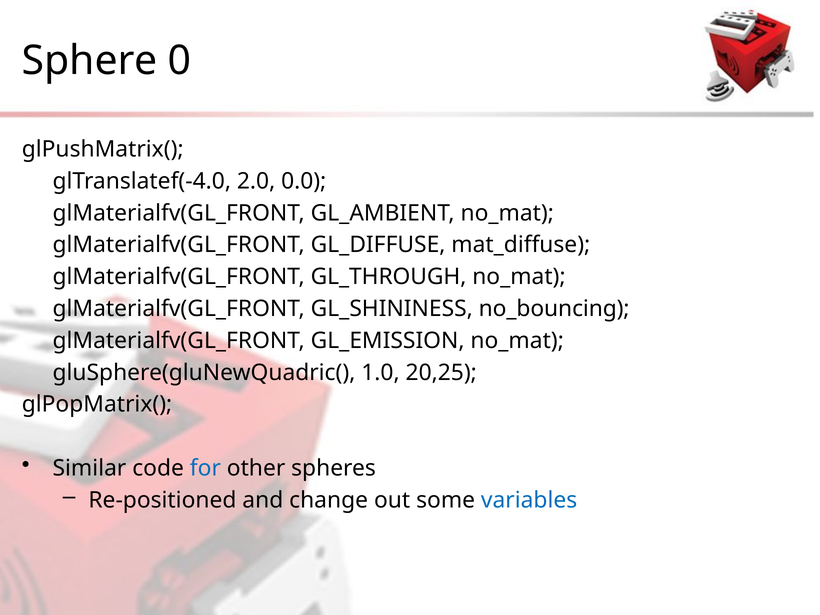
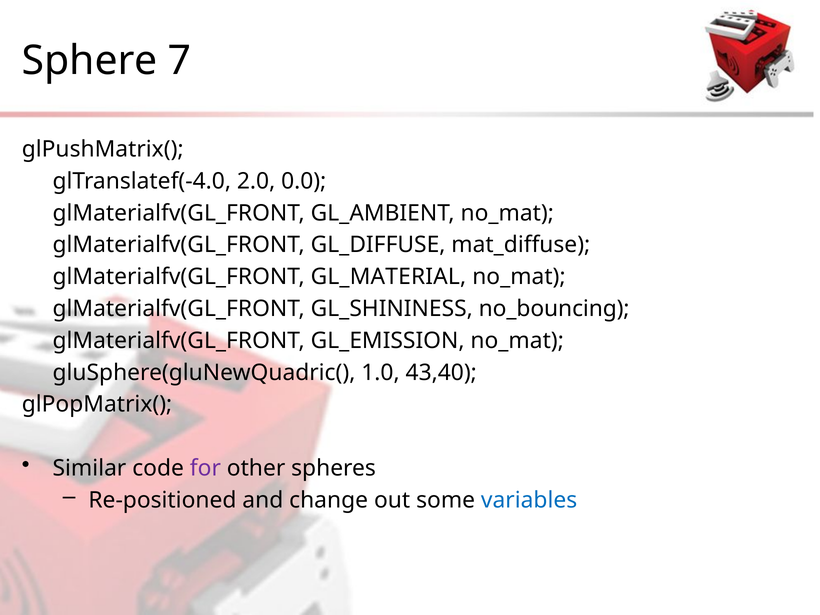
0: 0 -> 7
GL_THROUGH: GL_THROUGH -> GL_MATERIAL
20,25: 20,25 -> 43,40
for colour: blue -> purple
